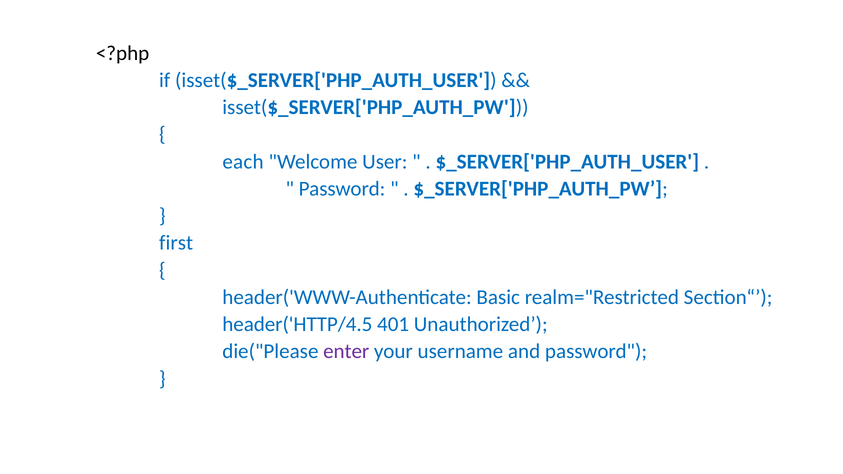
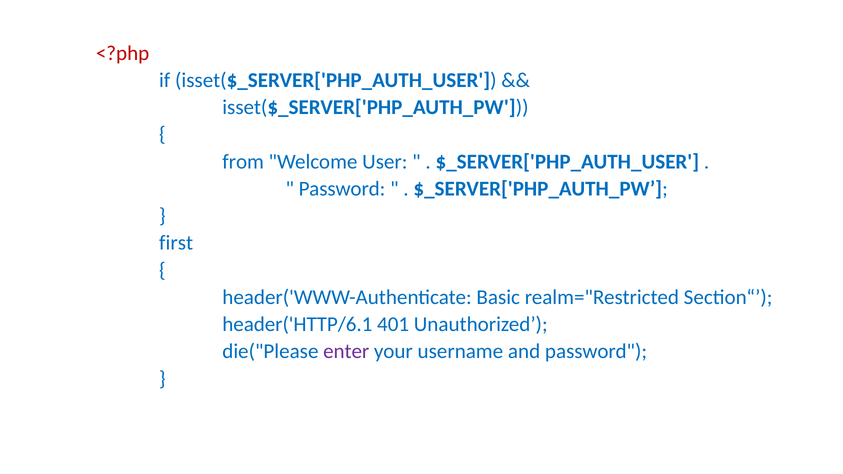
<?php colour: black -> red
each: each -> from
header('HTTP/4.5: header('HTTP/4.5 -> header('HTTP/6.1
